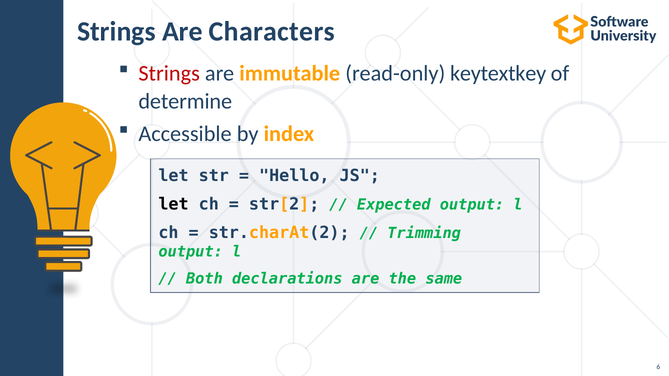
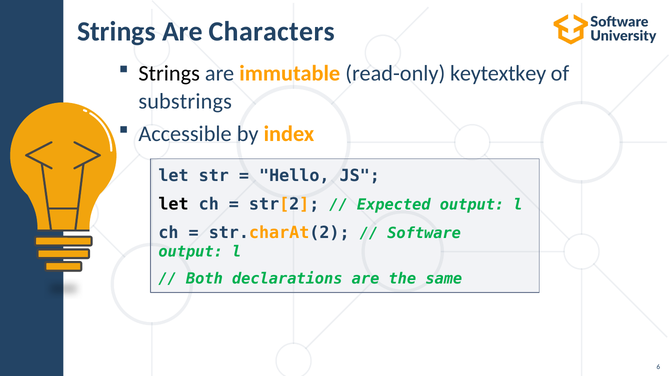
Strings at (169, 74) colour: red -> black
determine: determine -> substrings
Trimming: Trimming -> Software
